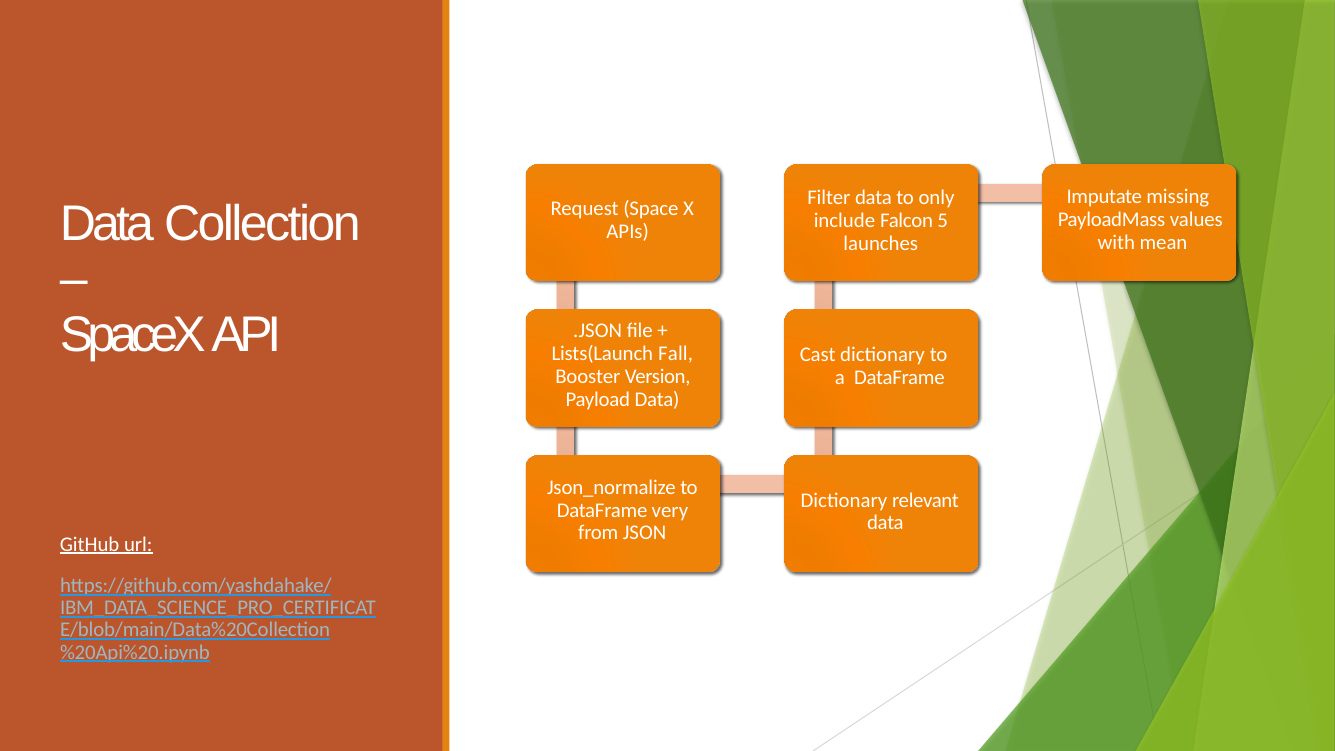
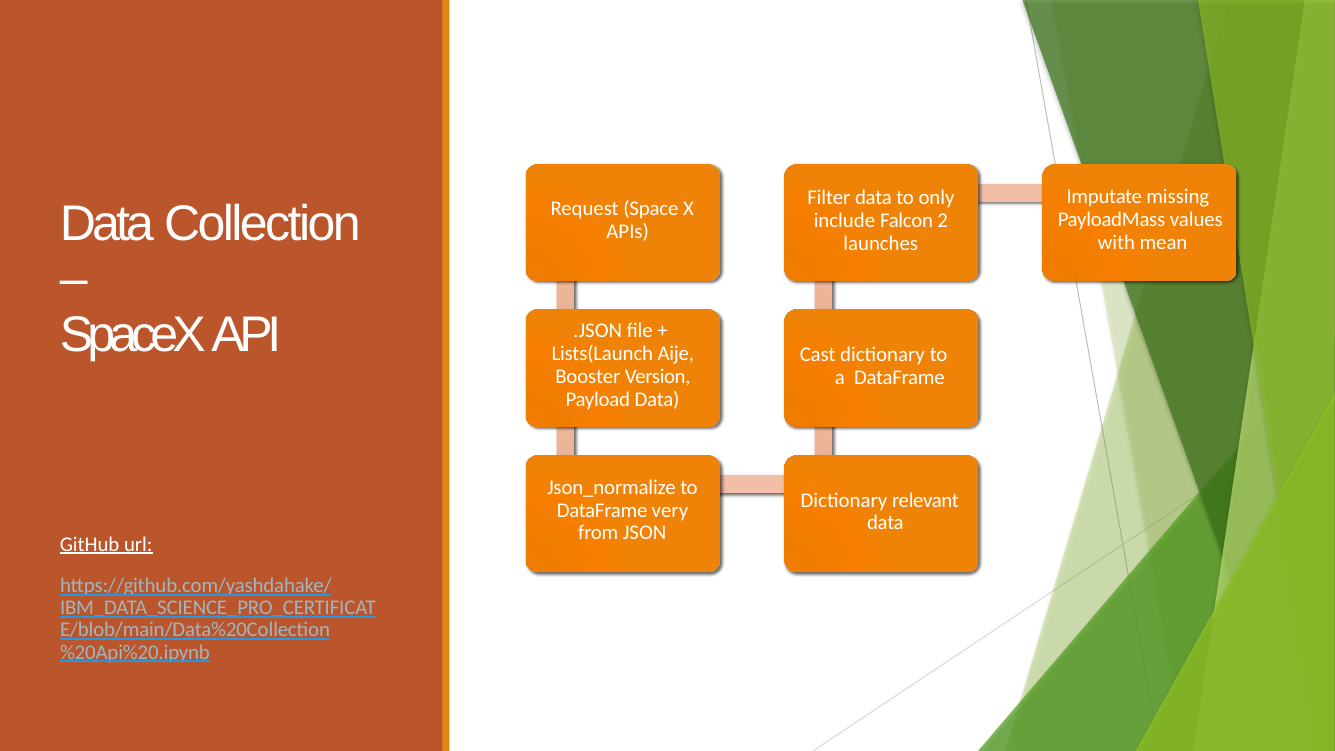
5: 5 -> 2
Fall: Fall -> Aije
